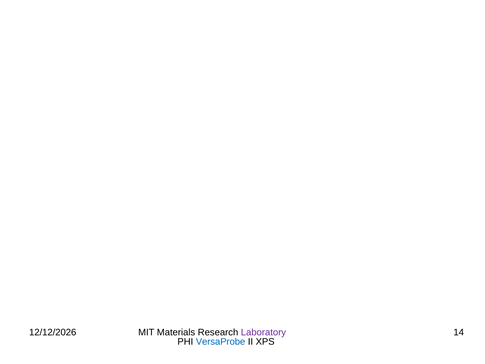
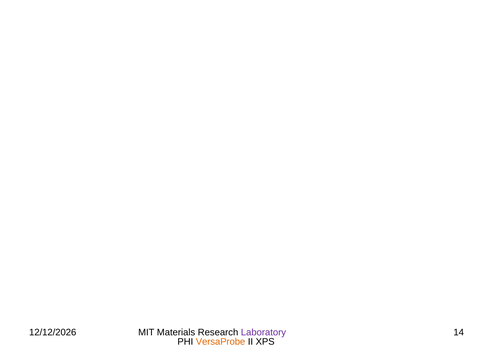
VersaProbe colour: blue -> orange
